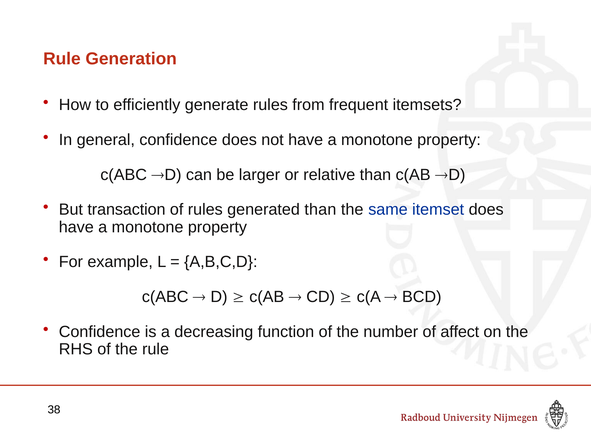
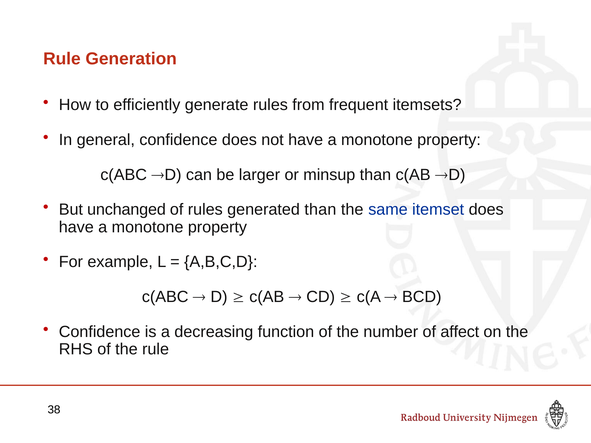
relative: relative -> minsup
transaction: transaction -> unchanged
